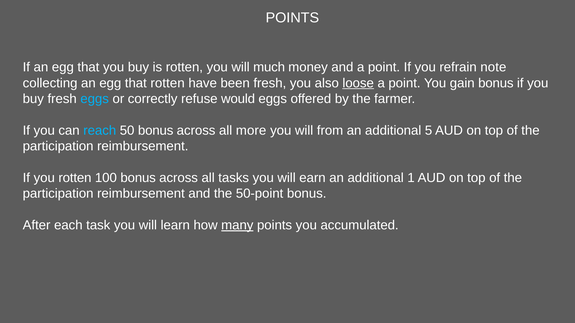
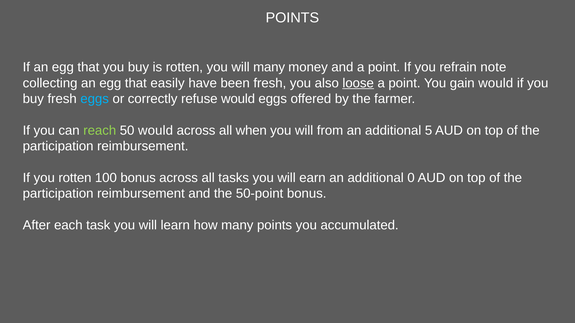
will much: much -> many
that rotten: rotten -> easily
gain bonus: bonus -> would
reach colour: light blue -> light green
50 bonus: bonus -> would
more: more -> when
1: 1 -> 0
many at (237, 225) underline: present -> none
